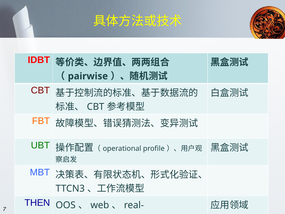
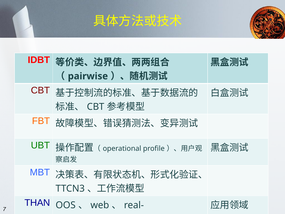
THEN: THEN -> THAN
